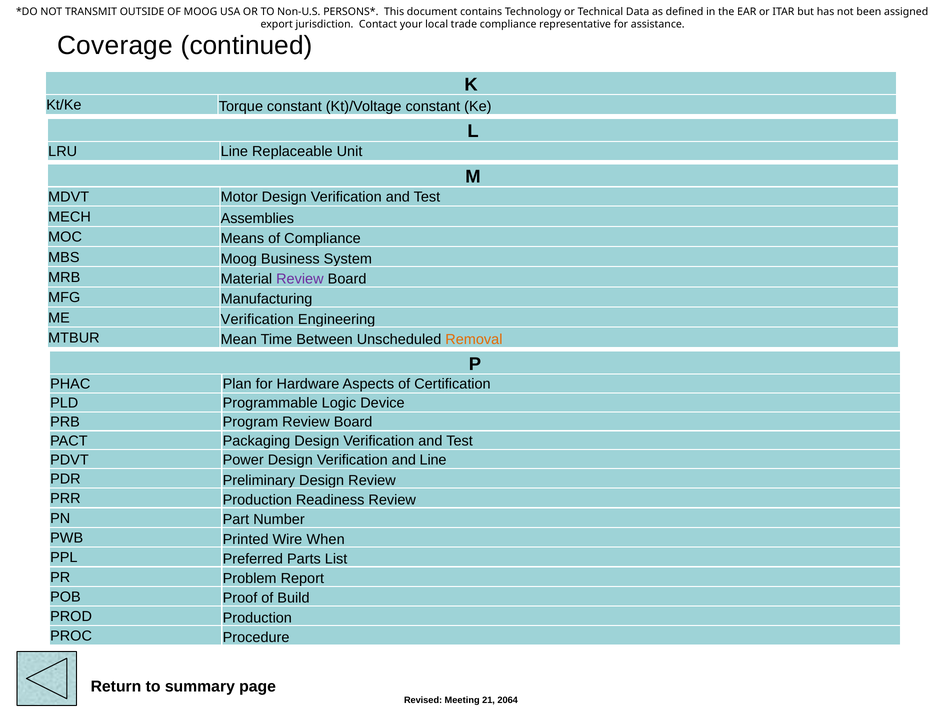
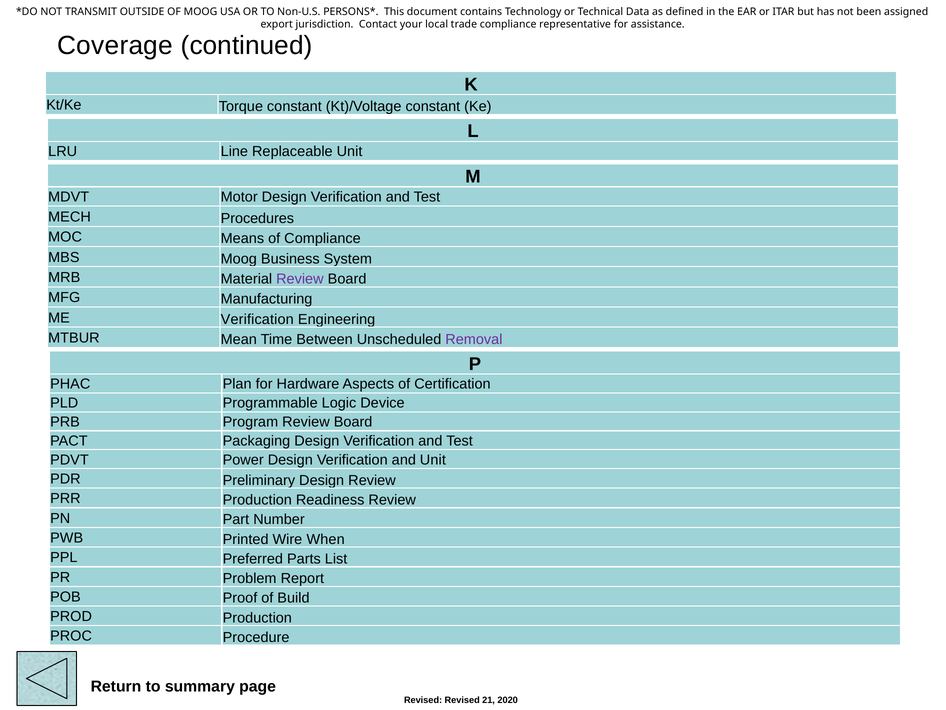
Assemblies: Assemblies -> Procedures
Removal colour: orange -> purple
and Line: Line -> Unit
Revised Meeting: Meeting -> Revised
2064: 2064 -> 2020
